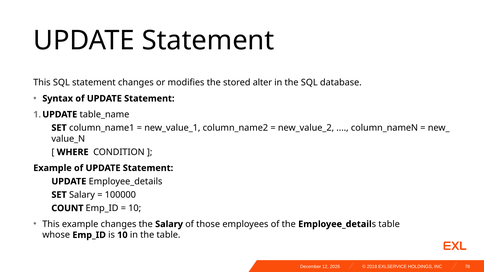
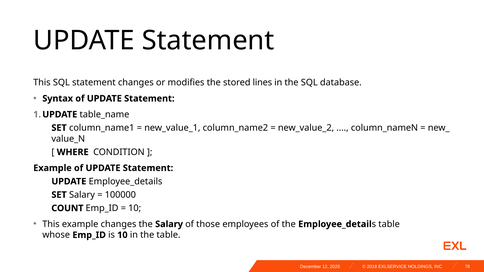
alter: alter -> lines
